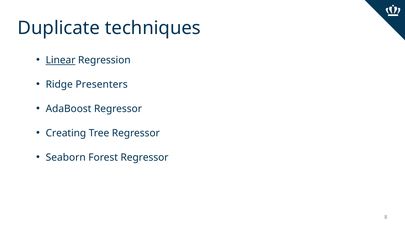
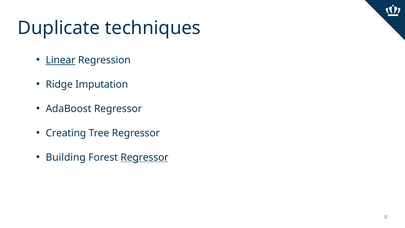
Presenters: Presenters -> Imputation
Seaborn: Seaborn -> Building
Regressor at (145, 157) underline: none -> present
